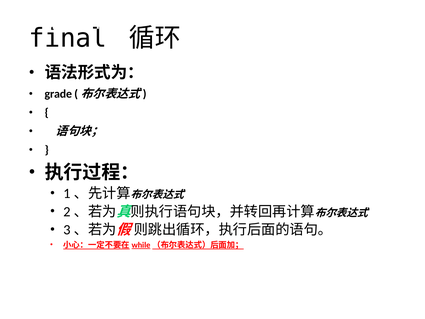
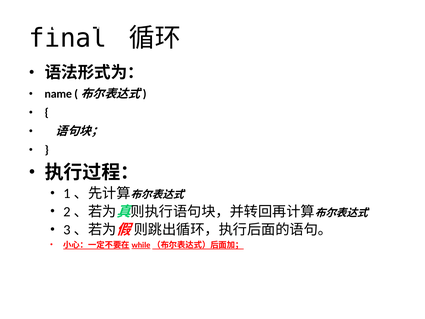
grade: grade -> name
